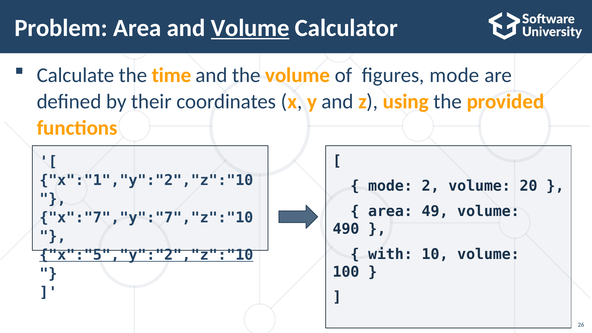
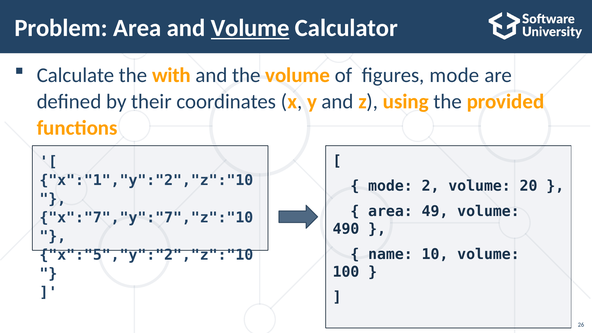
time: time -> with
with: with -> name
x":"5","y":"2","z":"10 underline: present -> none
